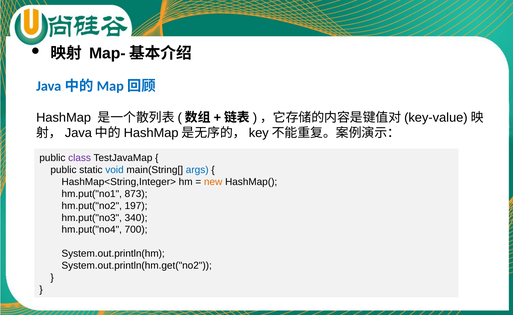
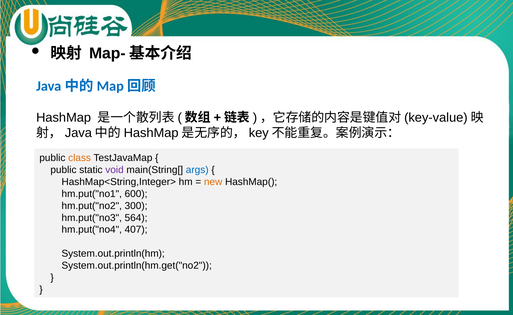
class colour: purple -> orange
void colour: blue -> purple
873: 873 -> 600
197: 197 -> 300
340: 340 -> 564
700: 700 -> 407
